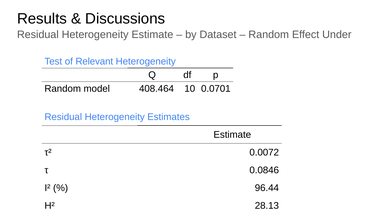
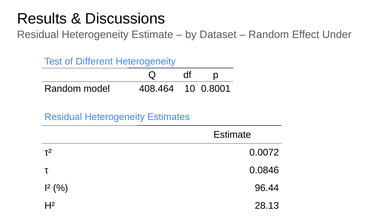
Relevant: Relevant -> Different
0.0701: 0.0701 -> 0.8001
